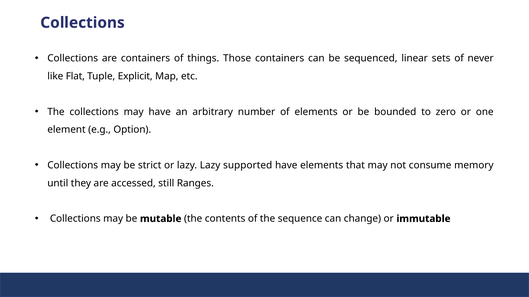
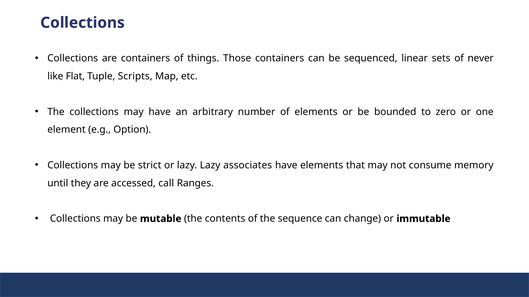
Explicit: Explicit -> Scripts
supported: supported -> associates
still: still -> call
